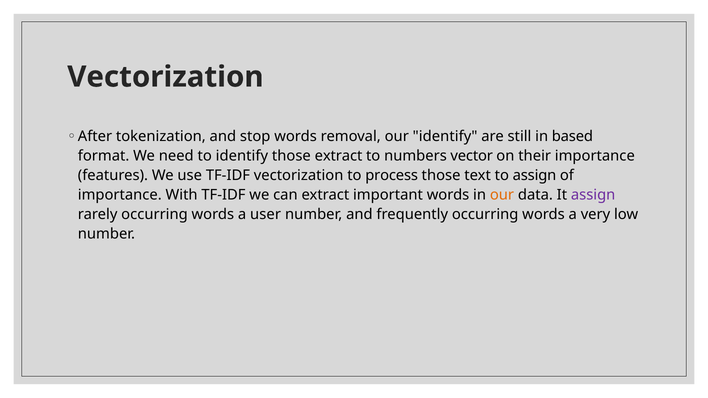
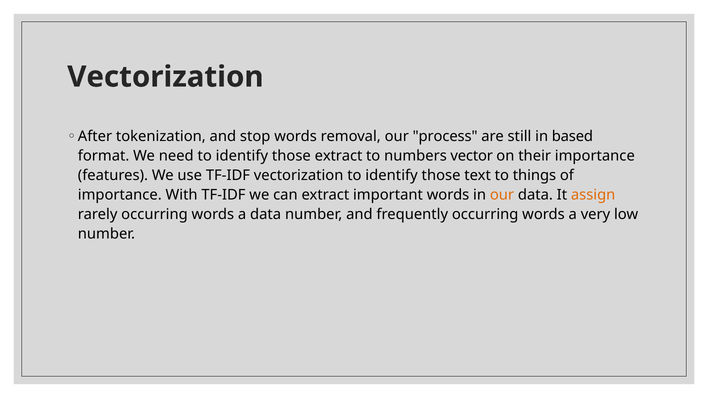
our identify: identify -> process
vectorization to process: process -> identify
to assign: assign -> things
assign at (593, 195) colour: purple -> orange
a user: user -> data
